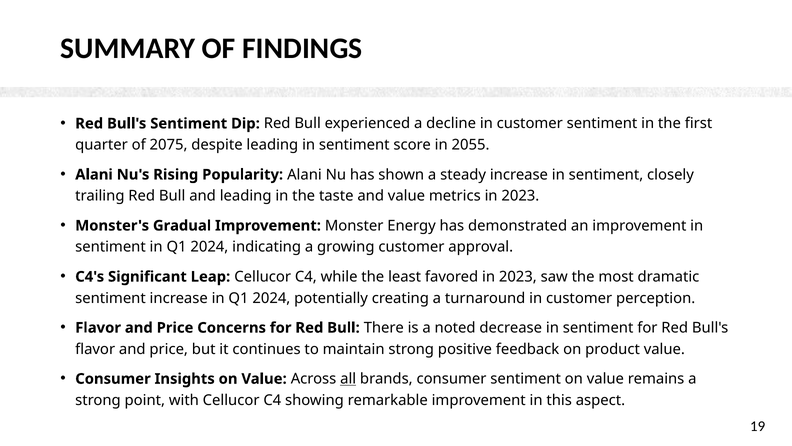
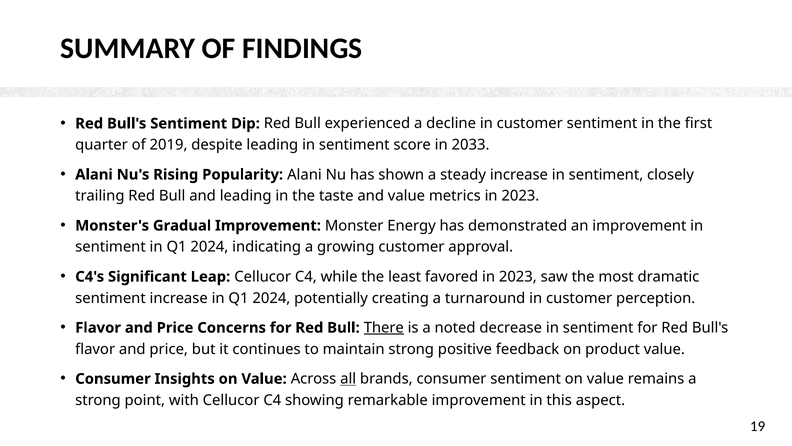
2075: 2075 -> 2019
2055: 2055 -> 2033
There underline: none -> present
